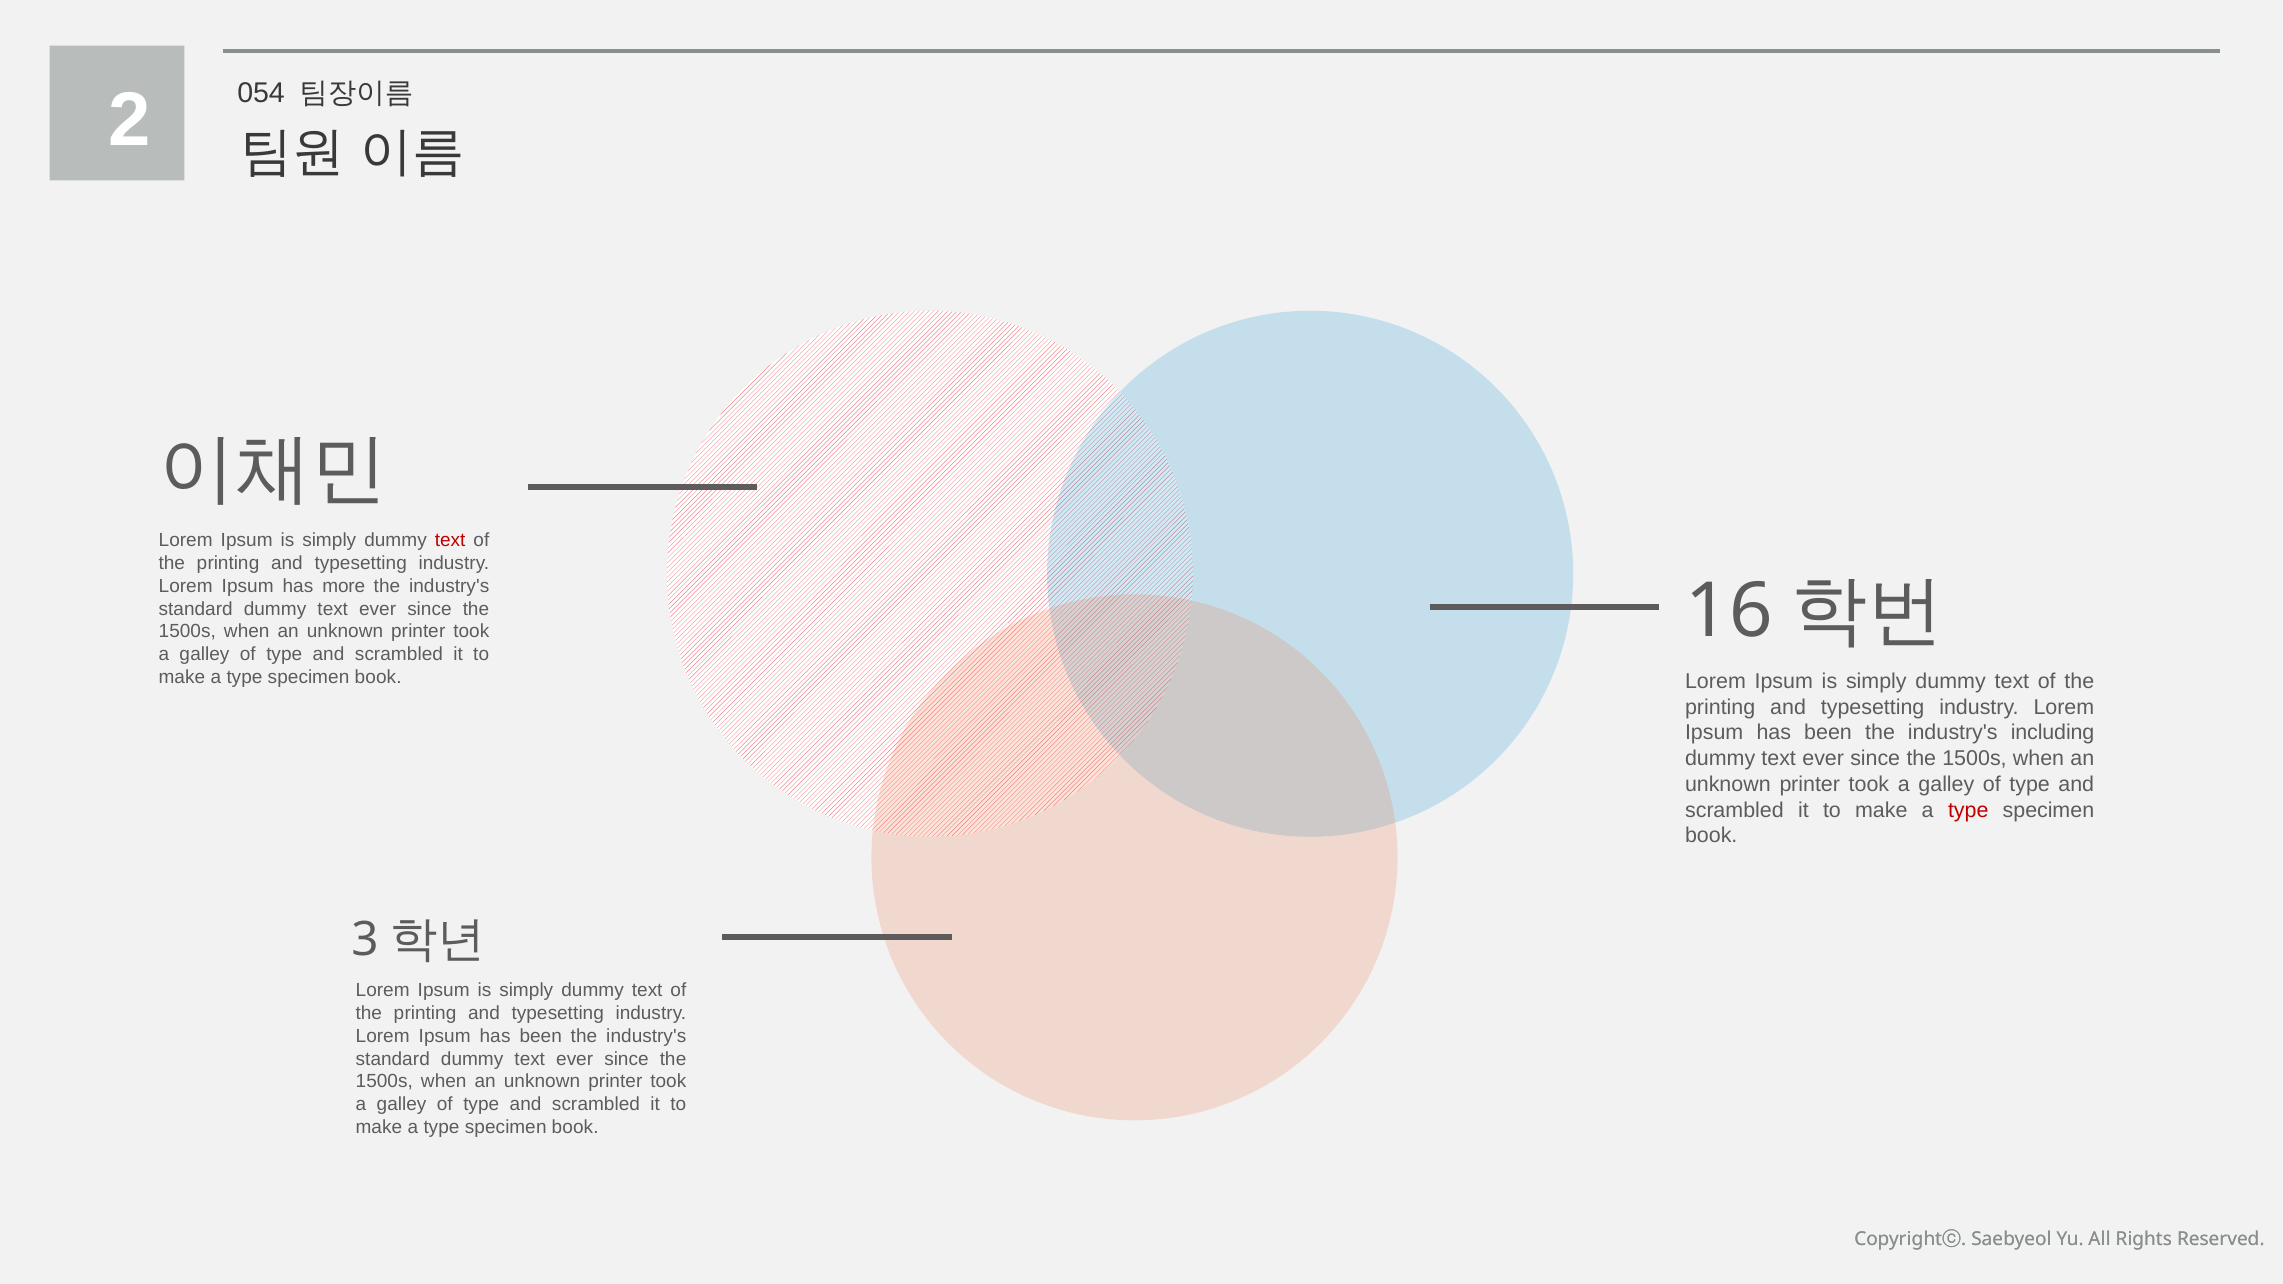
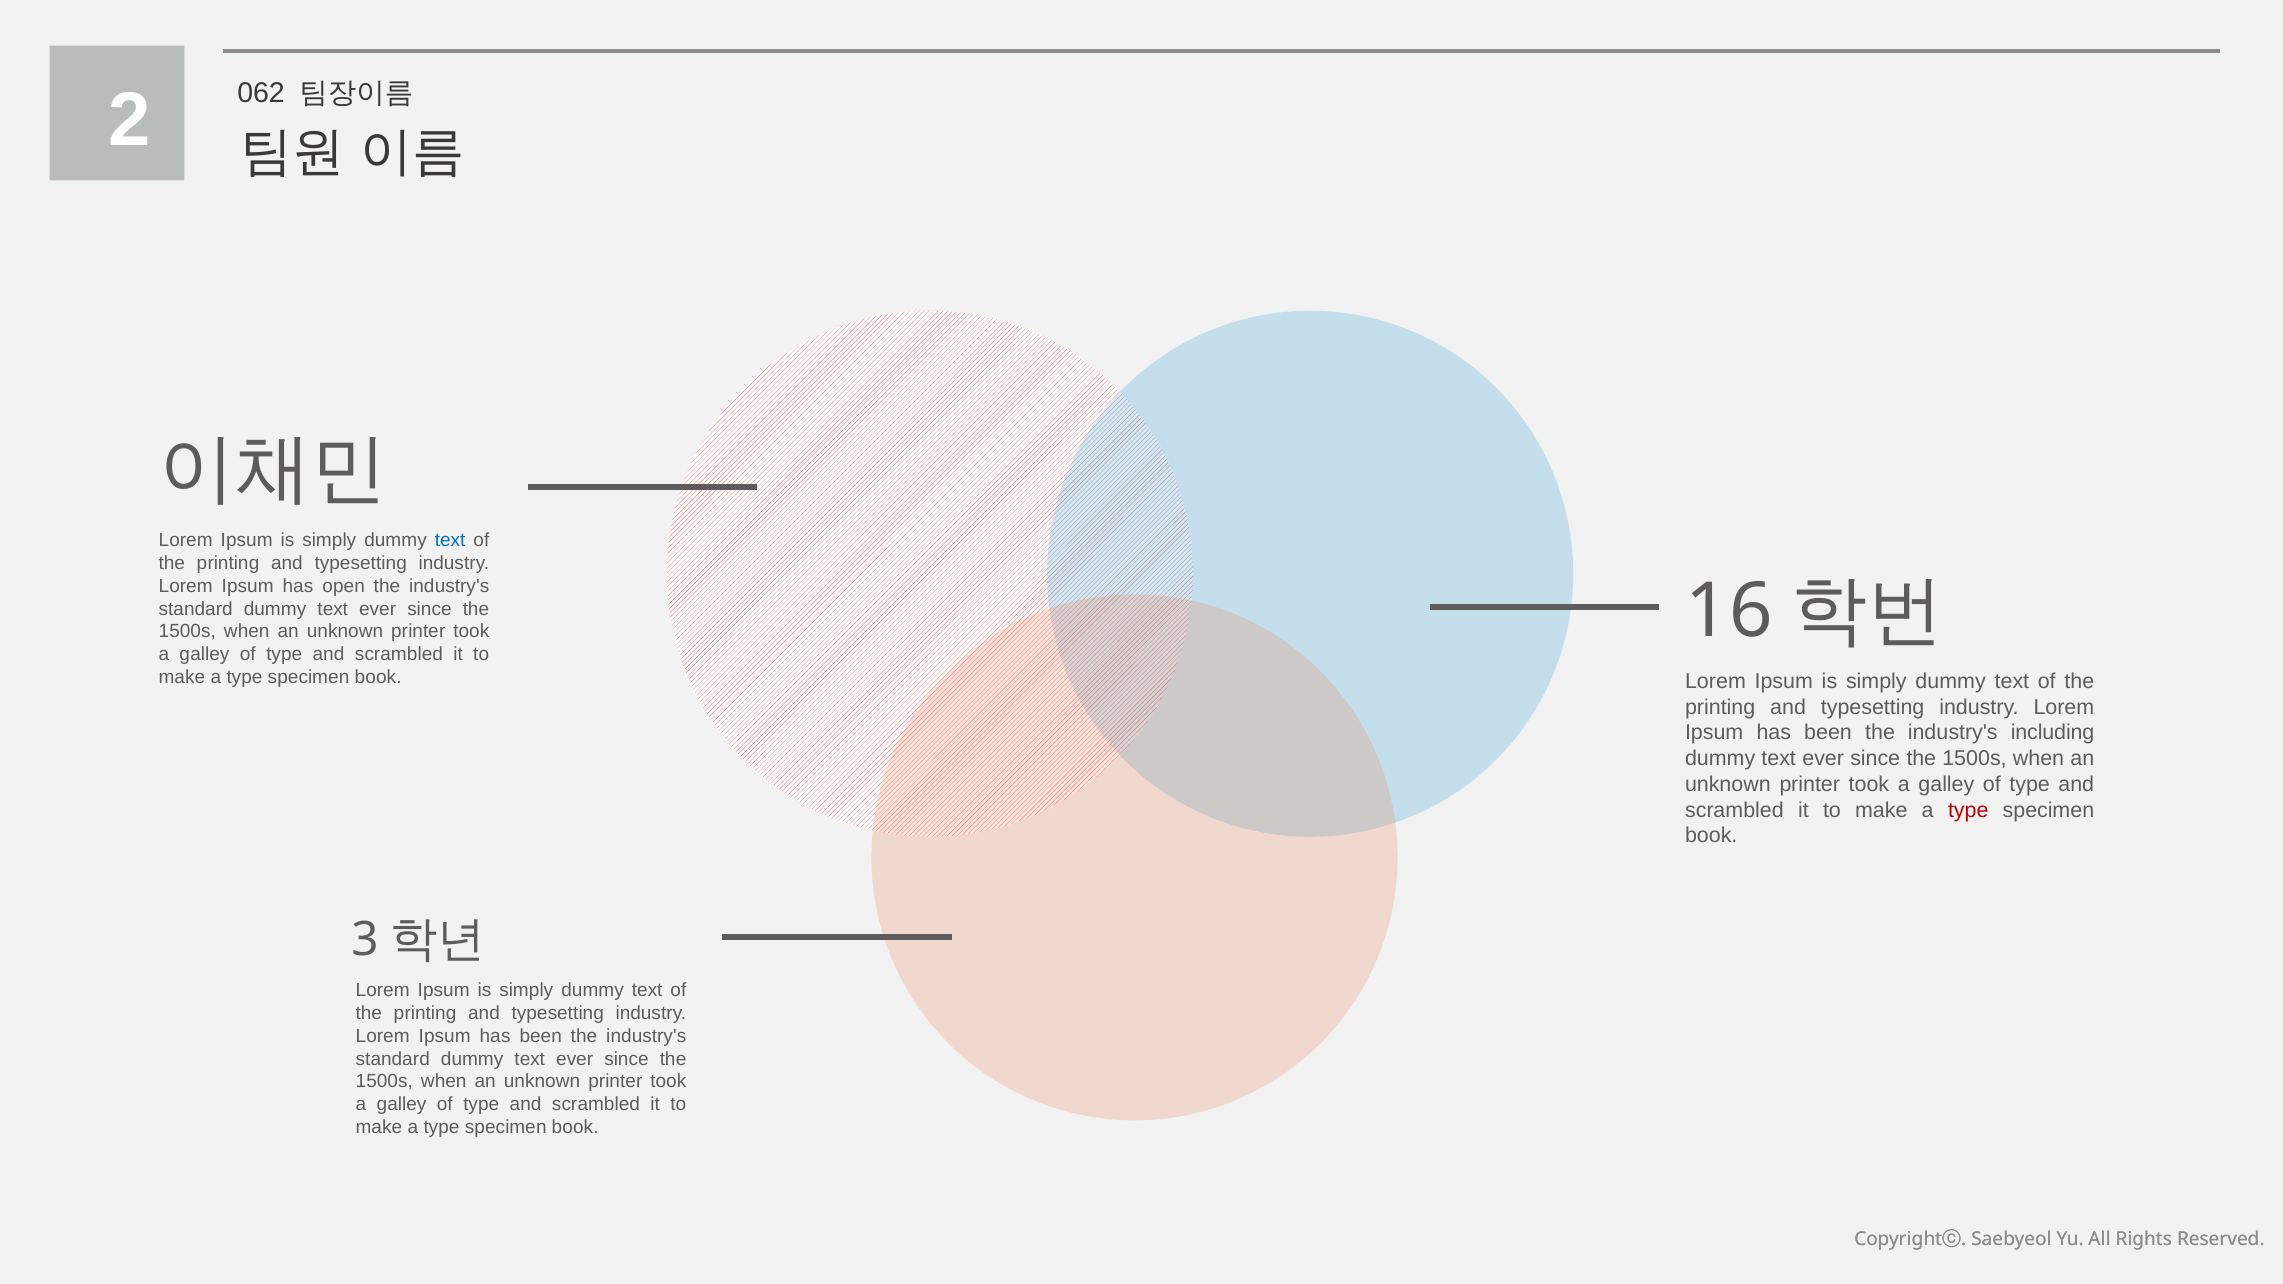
054: 054 -> 062
text at (450, 540) colour: red -> blue
more: more -> open
